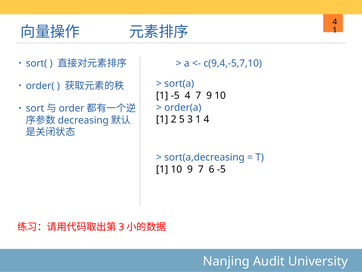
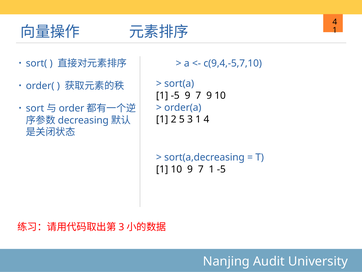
1 -5 4: 4 -> 9
7 6: 6 -> 1
